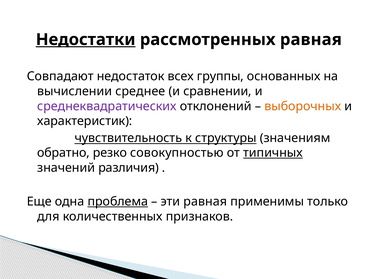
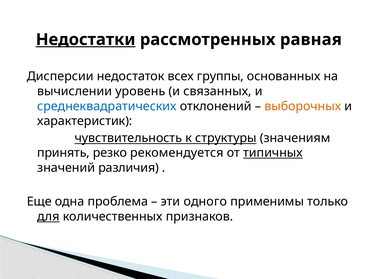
Совпадают: Совпадают -> Дисперсии
среднее: среднее -> уровень
сравнении: сравнении -> связанных
среднеквадратических colour: purple -> blue
обратно: обратно -> принять
совокупностью: совокупностью -> рекомендуется
проблема underline: present -> none
эти равная: равная -> одного
для underline: none -> present
